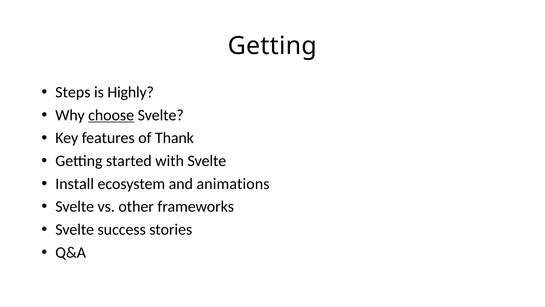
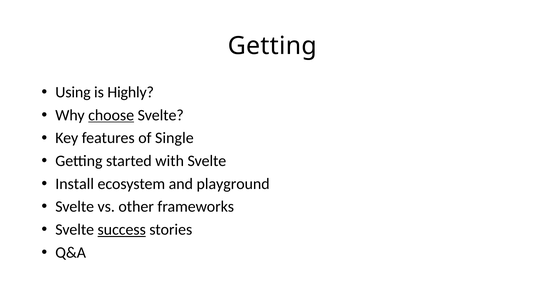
Steps: Steps -> Using
Thank: Thank -> Single
animations: animations -> playground
success underline: none -> present
